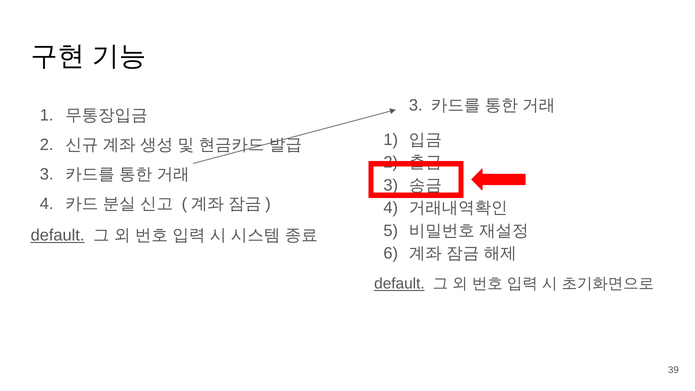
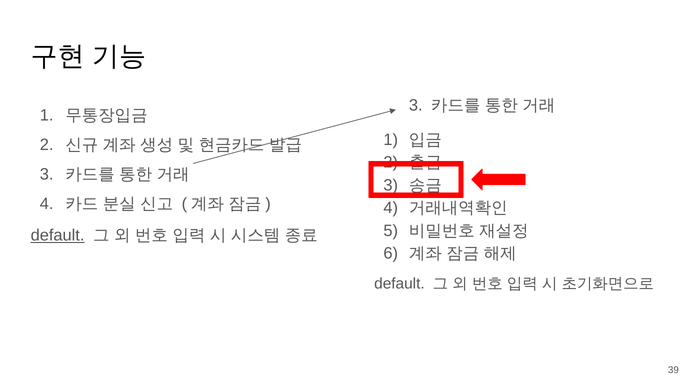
default at (399, 284) underline: present -> none
